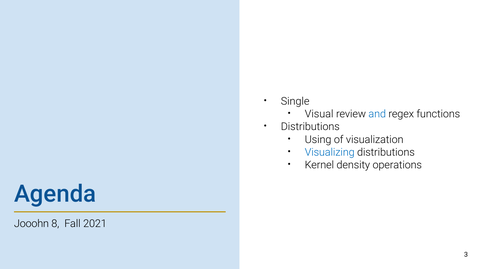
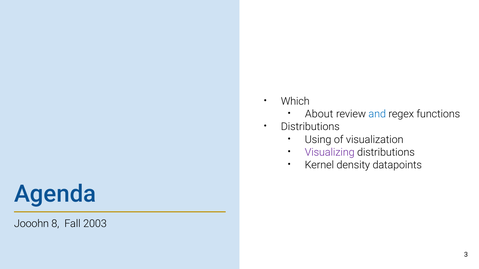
Single: Single -> Which
Visual: Visual -> About
Visualizing colour: blue -> purple
operations: operations -> datapoints
2021: 2021 -> 2003
